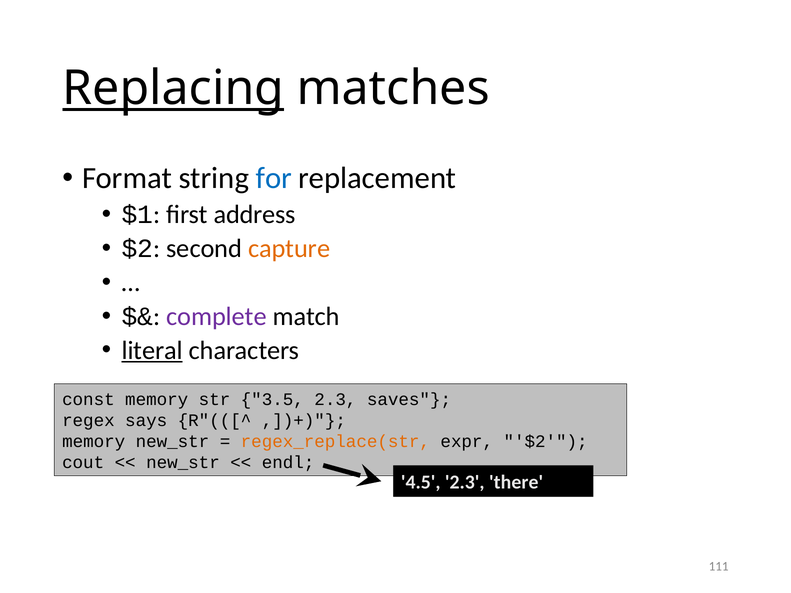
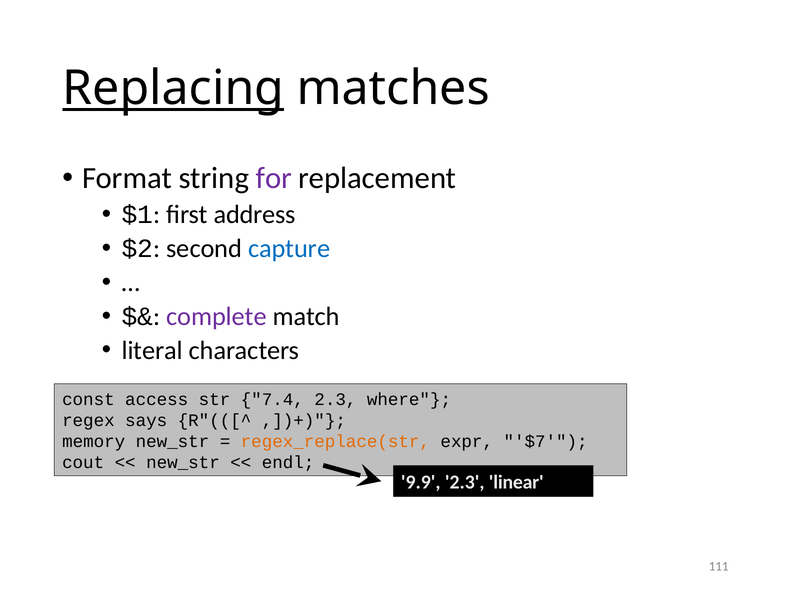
for colour: blue -> purple
capture colour: orange -> blue
literal underline: present -> none
const memory: memory -> access
3.5: 3.5 -> 7.4
saves: saves -> where
expr $2: $2 -> $7
4.5: 4.5 -> 9.9
there: there -> linear
